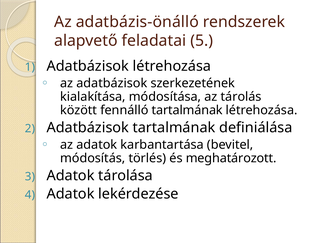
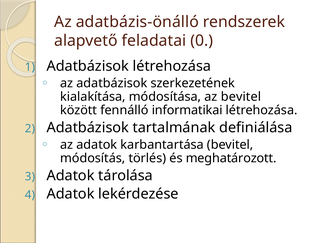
5: 5 -> 0
az tárolás: tárolás -> bevitel
fennálló tartalmának: tartalmának -> informatikai
